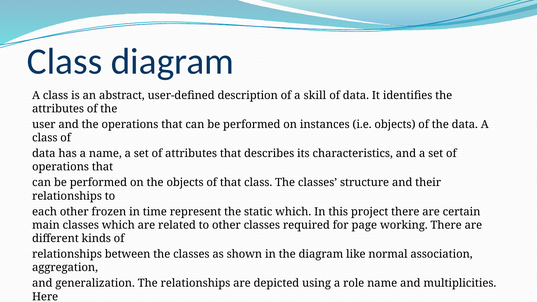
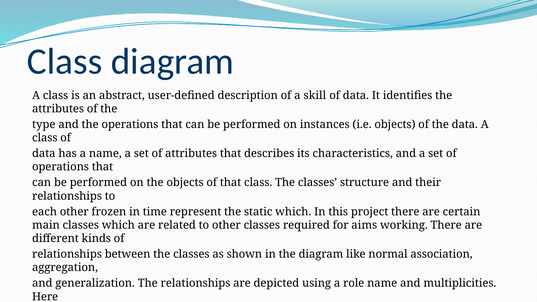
user at (44, 124): user -> type
page: page -> aims
